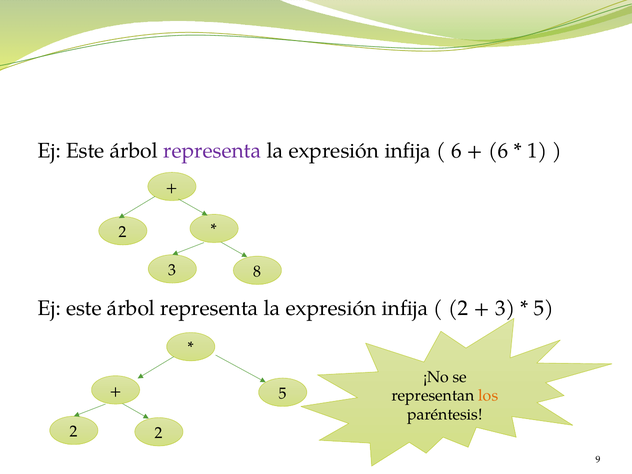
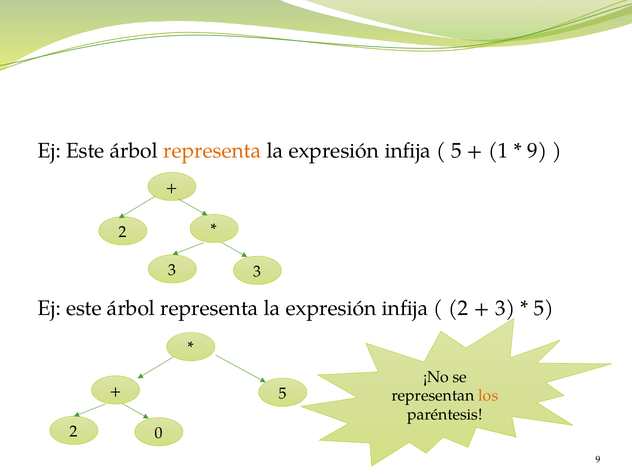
representa at (212, 151) colour: purple -> orange
6 at (456, 151): 6 -> 5
6 at (498, 151): 6 -> 1
1 at (537, 151): 1 -> 9
3 8: 8 -> 3
2 2: 2 -> 0
